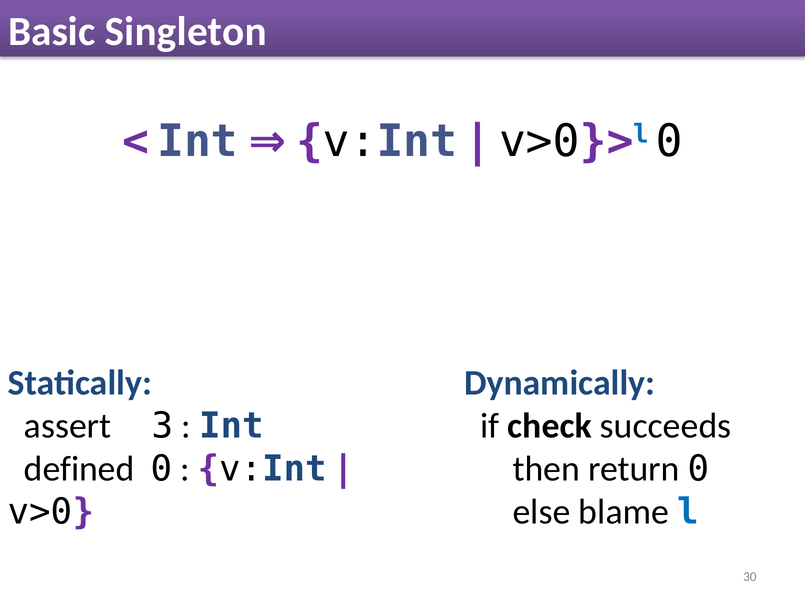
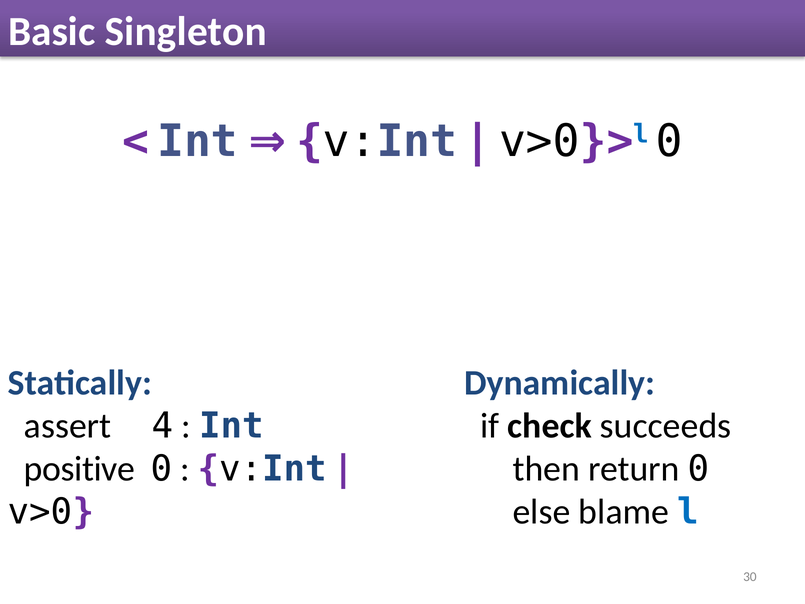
3: 3 -> 4
defined: defined -> positive
